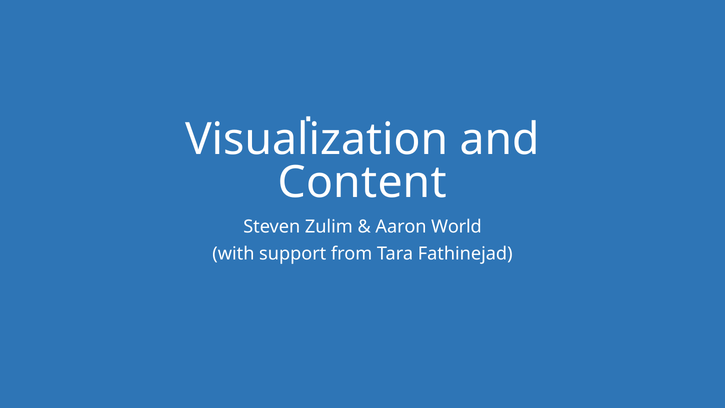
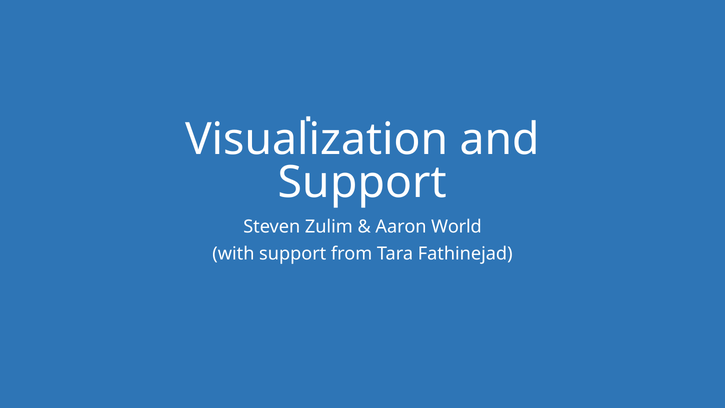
Content at (362, 183): Content -> Support
